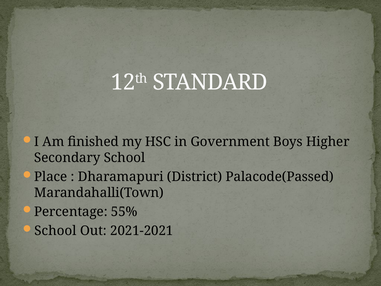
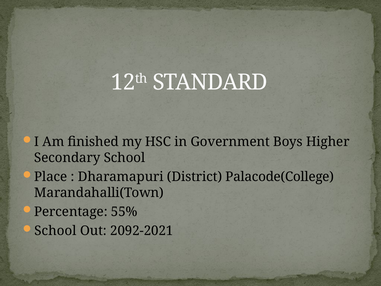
Palacode(Passed: Palacode(Passed -> Palacode(College
2021-2021: 2021-2021 -> 2092-2021
